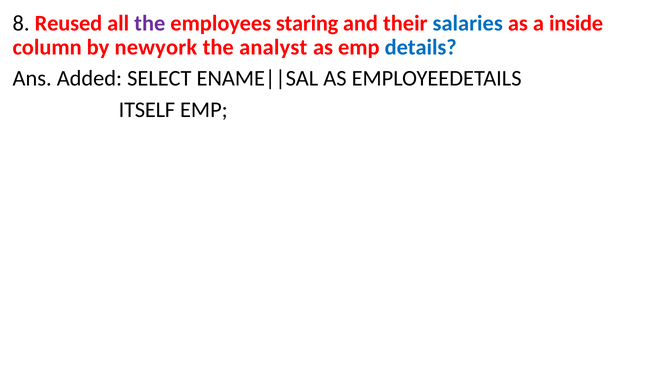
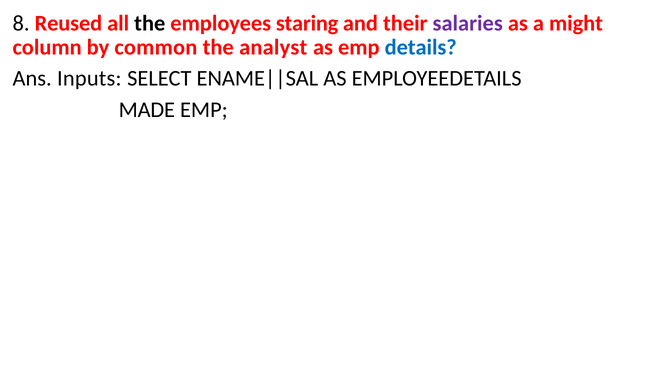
the at (150, 23) colour: purple -> black
salaries colour: blue -> purple
inside: inside -> might
newyork: newyork -> common
Added: Added -> Inputs
ITSELF: ITSELF -> MADE
